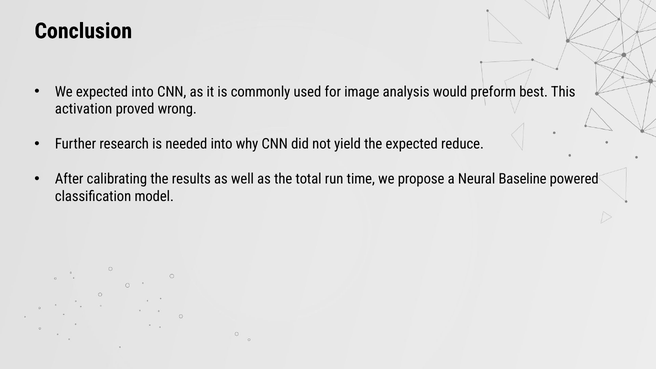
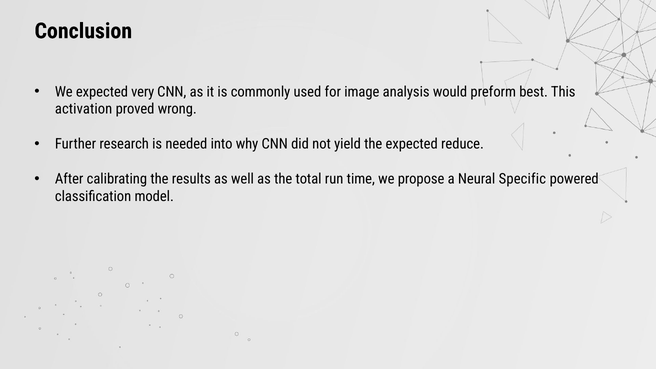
expected into: into -> very
Baseline: Baseline -> Specific
